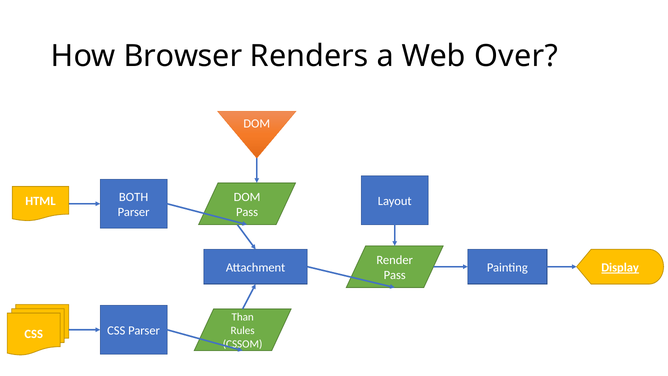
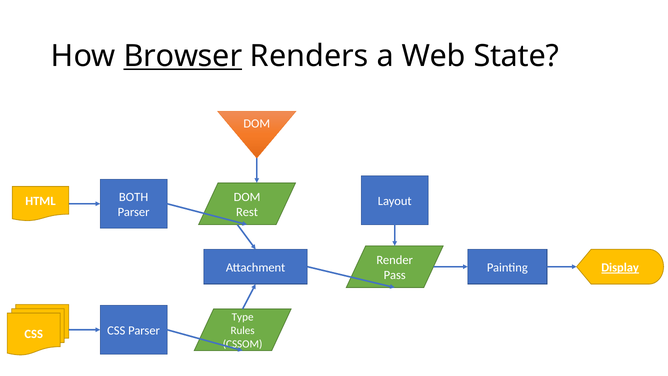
Browser underline: none -> present
Over: Over -> State
Pass at (247, 212): Pass -> Rest
Than: Than -> Type
